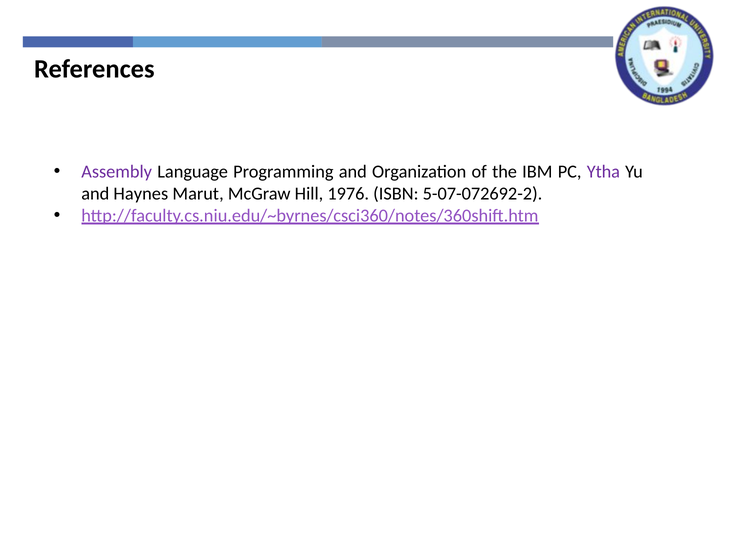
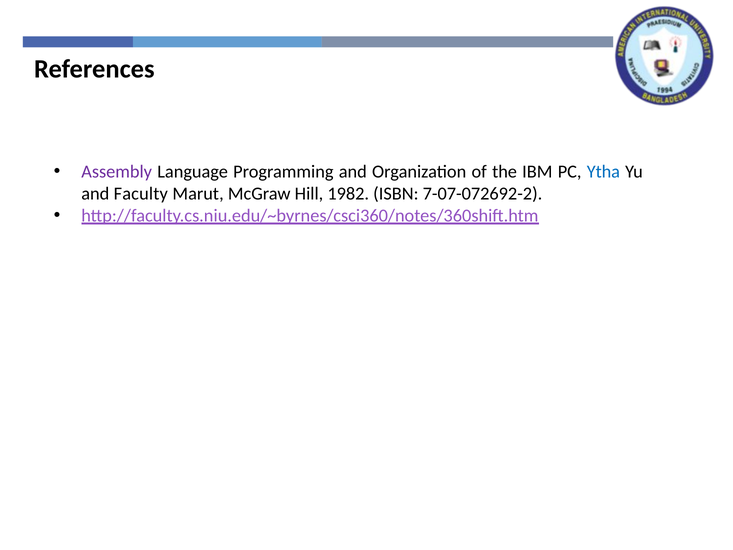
Ytha colour: purple -> blue
Haynes: Haynes -> Faculty
1976: 1976 -> 1982
5-07-072692-2: 5-07-072692-2 -> 7-07-072692-2
